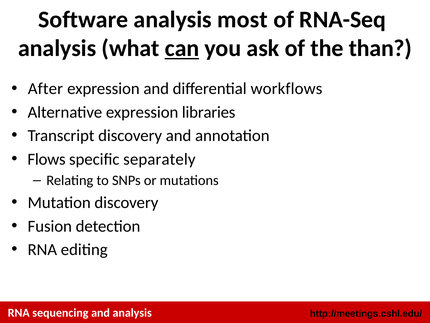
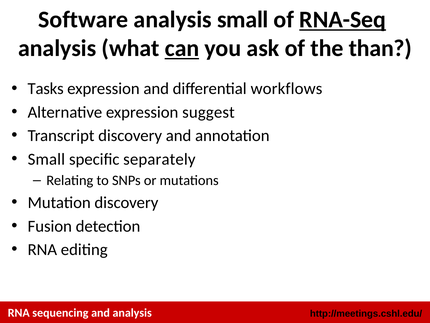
analysis most: most -> small
RNA-Seq underline: none -> present
After: After -> Tasks
libraries: libraries -> suggest
Flows at (47, 159): Flows -> Small
